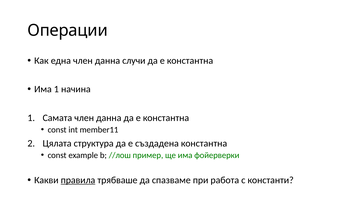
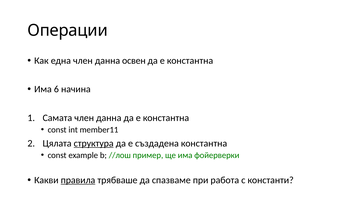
случи: случи -> освен
Има 1: 1 -> 6
структура underline: none -> present
